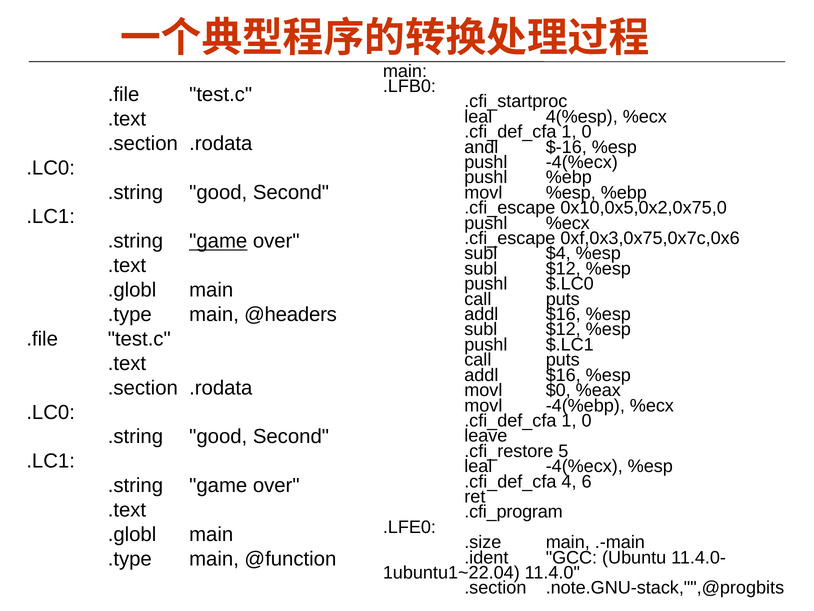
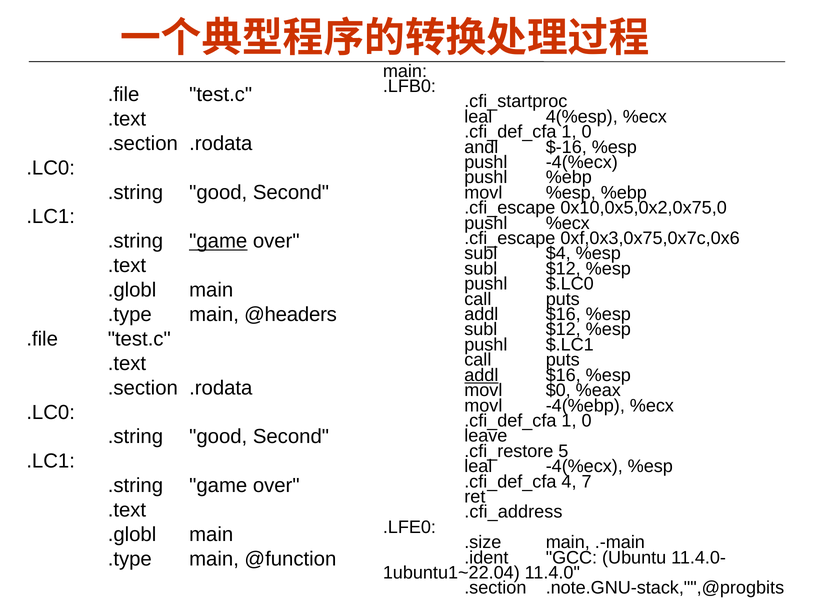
addl at (481, 375) underline: none -> present
6: 6 -> 7
.cfi_program: .cfi_program -> .cfi_address
